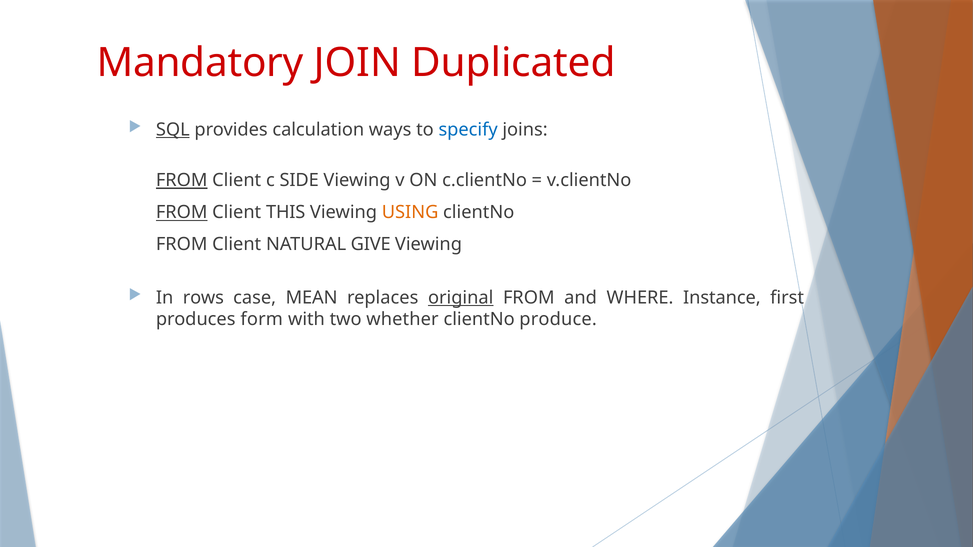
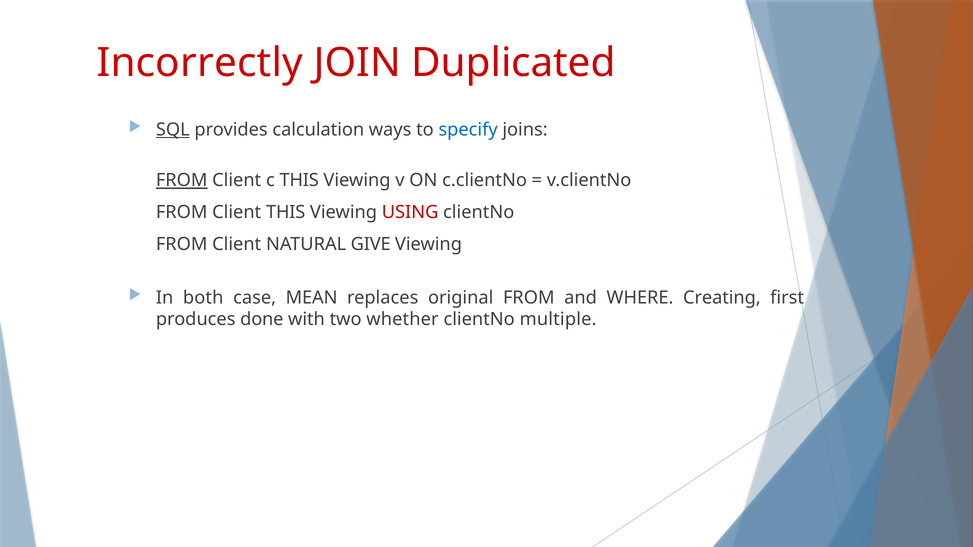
Mandatory: Mandatory -> Incorrectly
c SIDE: SIDE -> THIS
FROM at (182, 213) underline: present -> none
USING colour: orange -> red
rows: rows -> both
original underline: present -> none
Instance: Instance -> Creating
form: form -> done
produce: produce -> multiple
